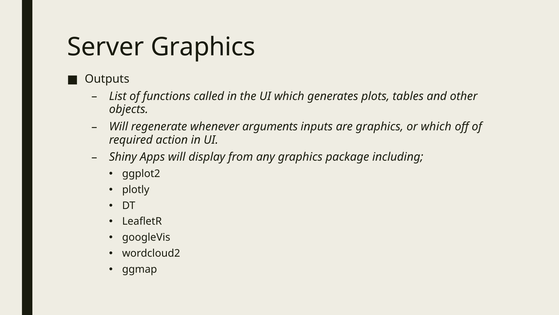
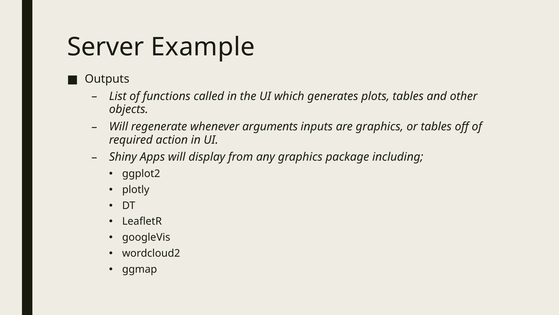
Server Graphics: Graphics -> Example
or which: which -> tables
